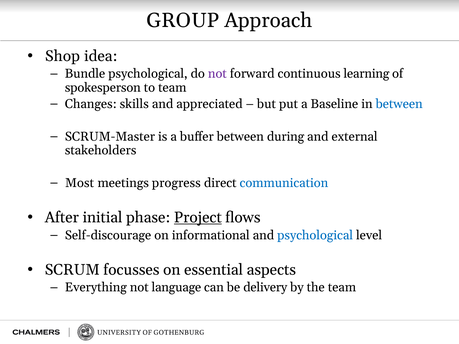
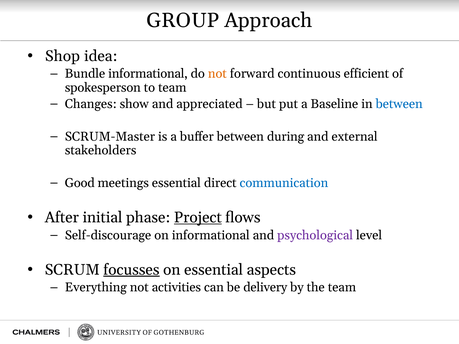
Bundle psychological: psychological -> informational
not at (217, 74) colour: purple -> orange
learning: learning -> efficient
skills: skills -> show
Most: Most -> Good
meetings progress: progress -> essential
psychological at (315, 235) colour: blue -> purple
focusses underline: none -> present
language: language -> activities
